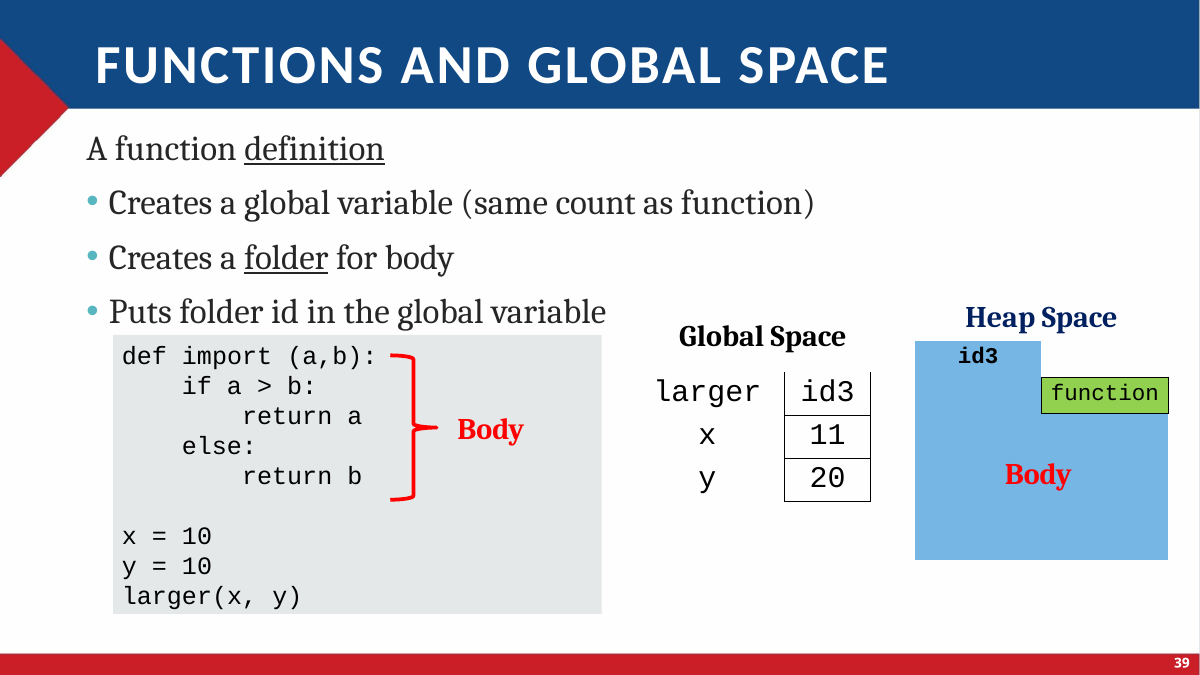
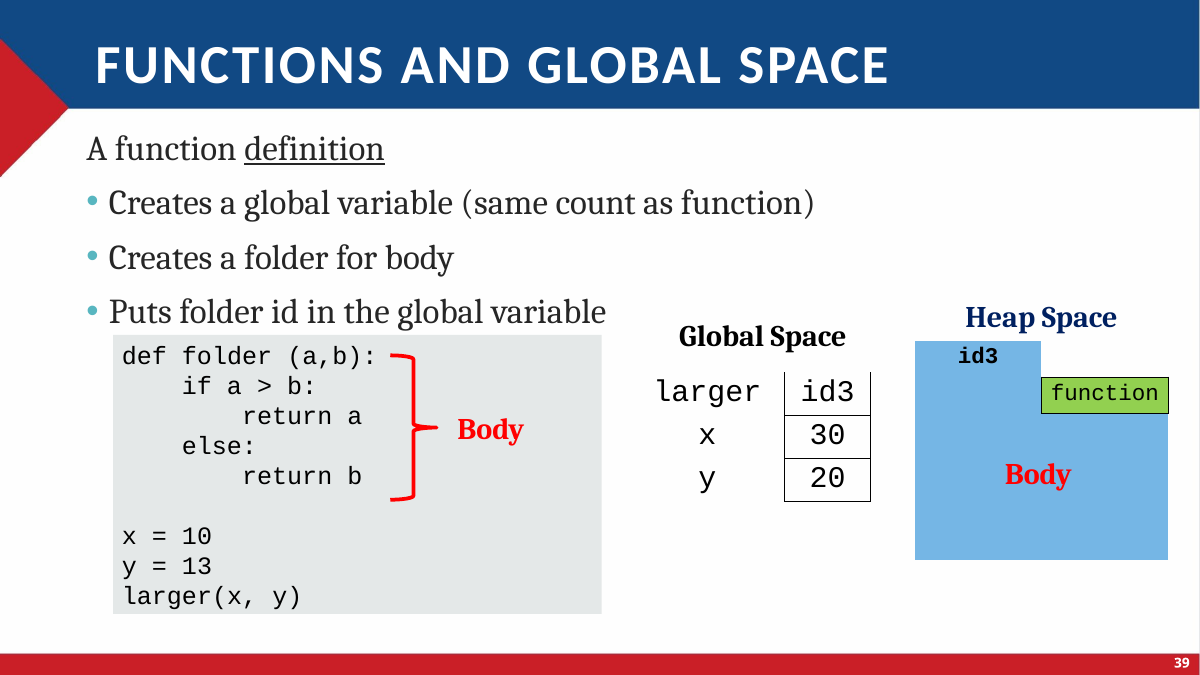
folder at (286, 258) underline: present -> none
def import: import -> folder
11: 11 -> 30
10 at (197, 566): 10 -> 13
